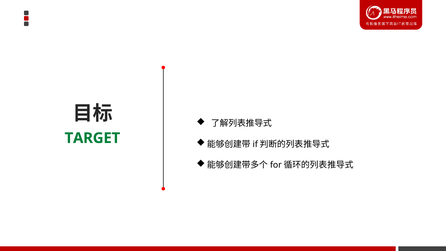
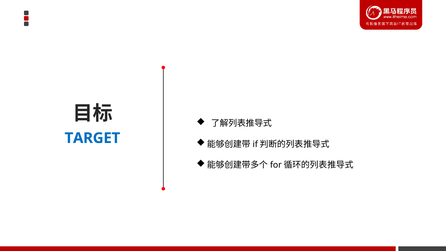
TARGET colour: green -> blue
